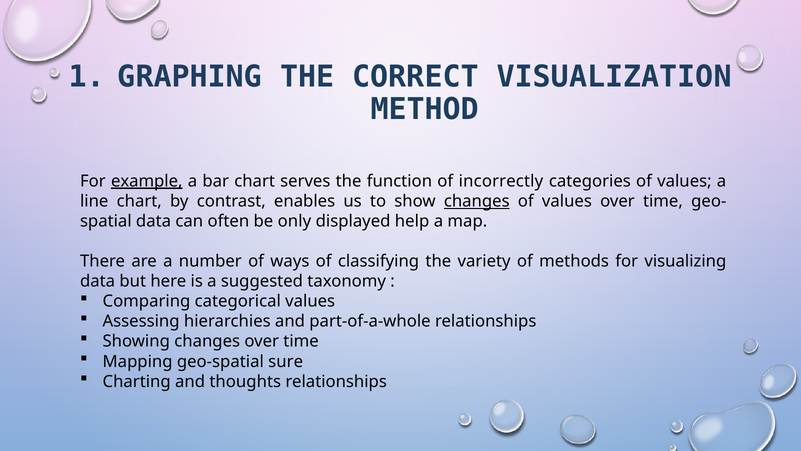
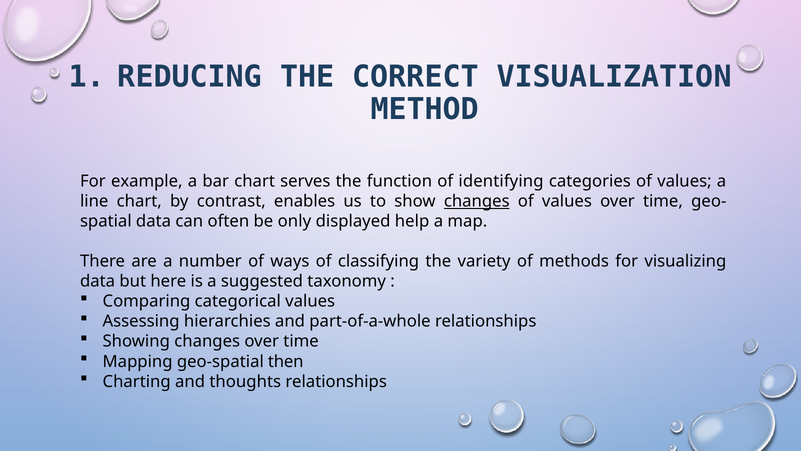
GRAPHING: GRAPHING -> REDUCING
example underline: present -> none
incorrectly: incorrectly -> identifying
sure: sure -> then
